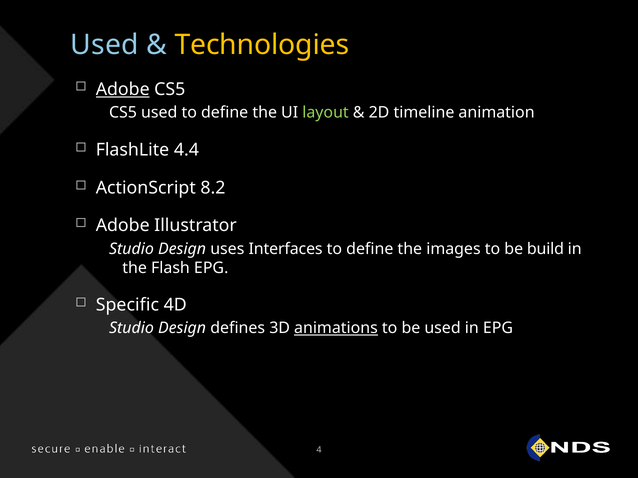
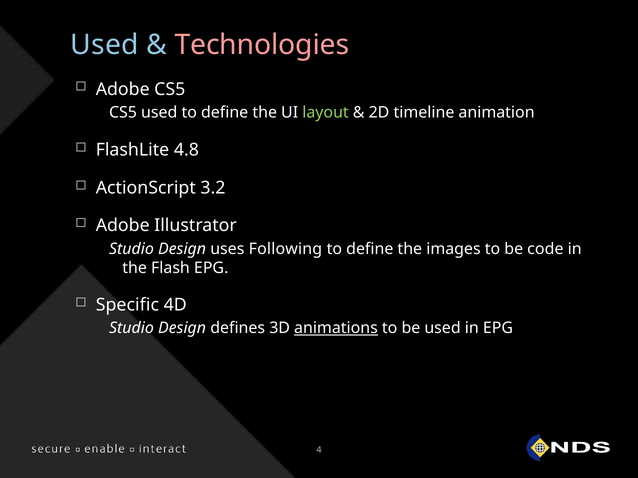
Technologies colour: yellow -> pink
Adobe at (123, 89) underline: present -> none
4.4: 4.4 -> 4.8
8.2: 8.2 -> 3.2
Interfaces: Interfaces -> Following
build: build -> code
